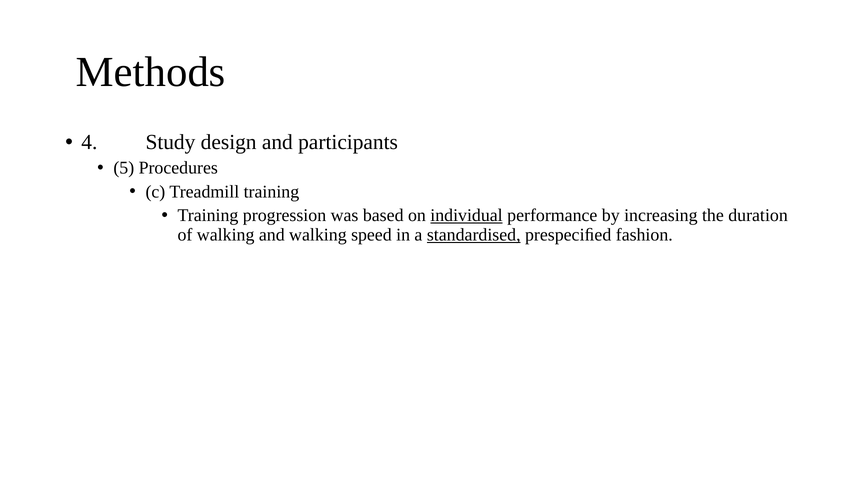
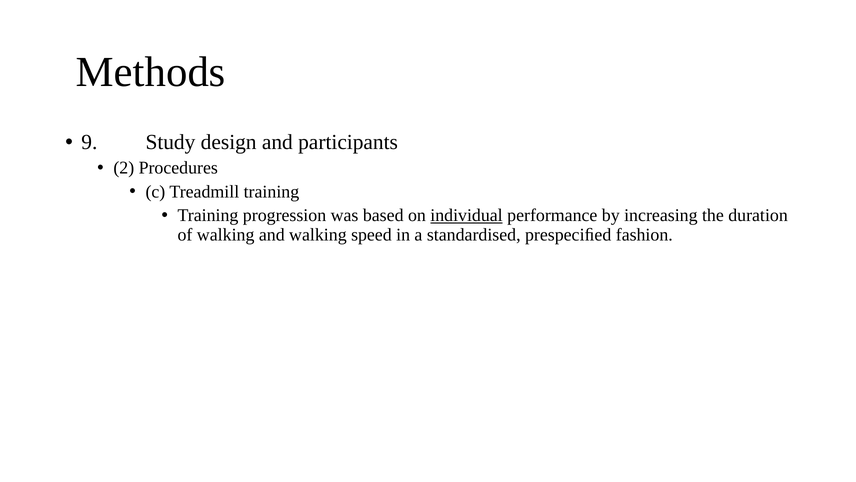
4: 4 -> 9
5: 5 -> 2
standardised underline: present -> none
